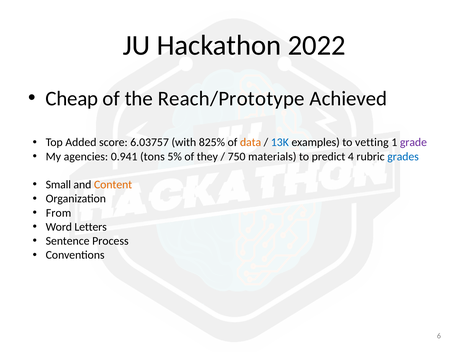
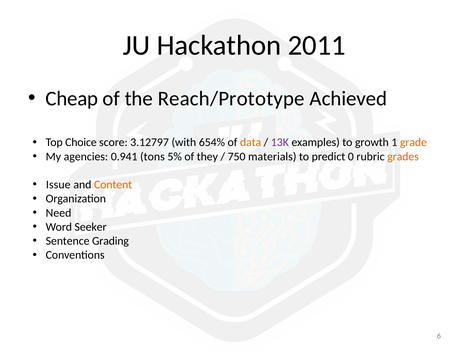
2022: 2022 -> 2011
Added: Added -> Choice
6.03757: 6.03757 -> 3.12797
825%: 825% -> 654%
13K colour: blue -> purple
vetting: vetting -> growth
grade colour: purple -> orange
4: 4 -> 0
grades colour: blue -> orange
Small: Small -> Issue
From: From -> Need
Letters: Letters -> Seeker
Process: Process -> Grading
